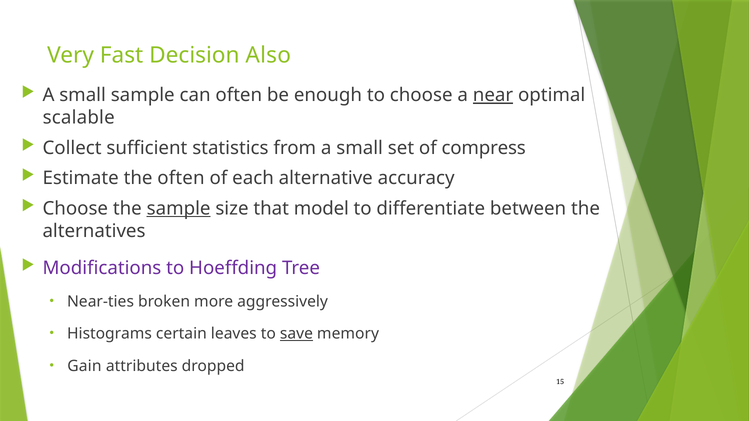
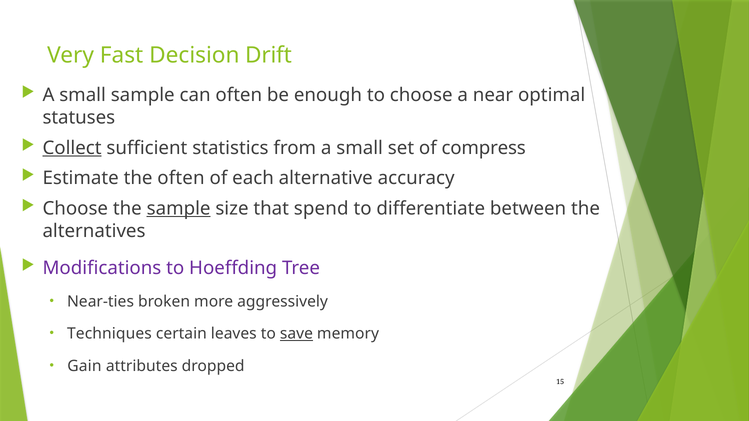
Also: Also -> Drift
near underline: present -> none
scalable: scalable -> statuses
Collect underline: none -> present
model: model -> spend
Histograms: Histograms -> Techniques
